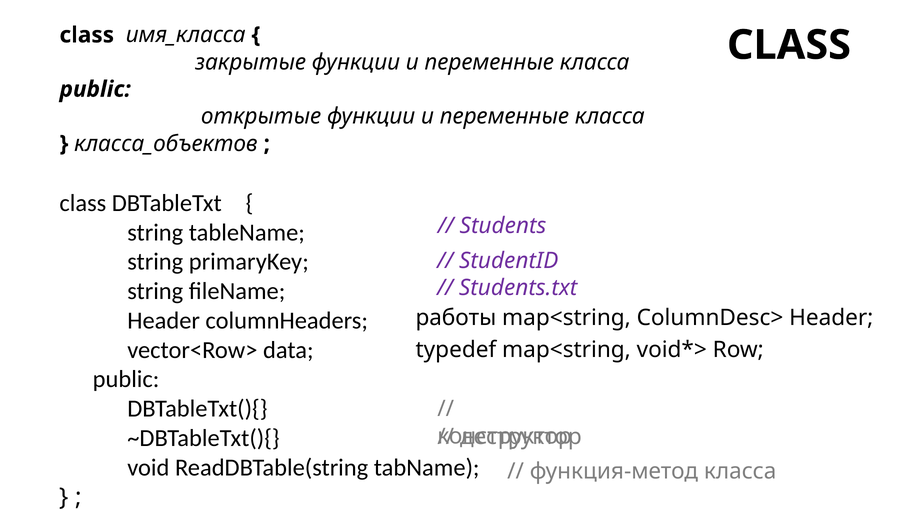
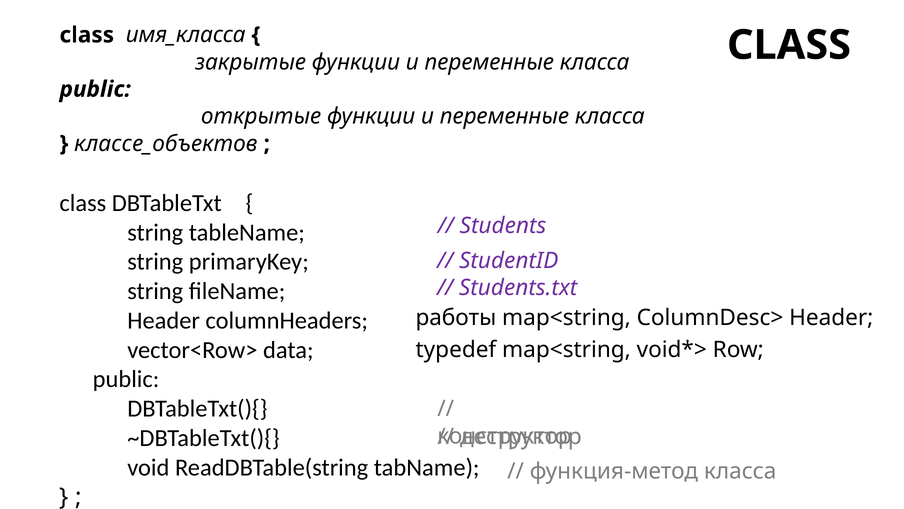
класса_объектов: класса_объектов -> классе_объектов
